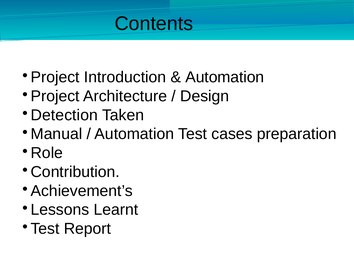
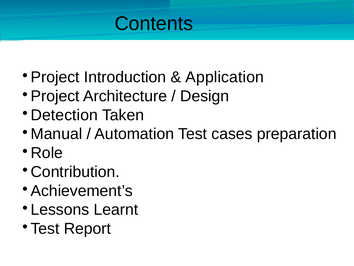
Automation at (225, 77): Automation -> Application
